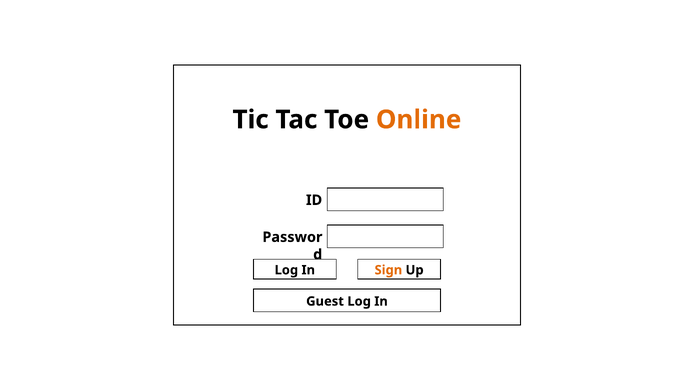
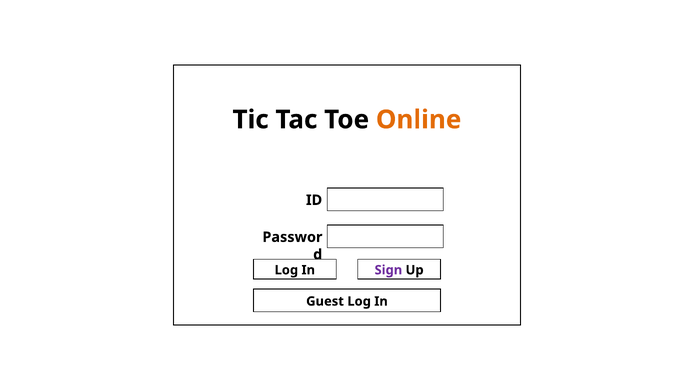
Sign colour: orange -> purple
